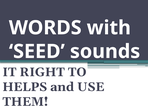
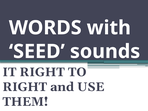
HELPS at (25, 87): HELPS -> RIGHT
